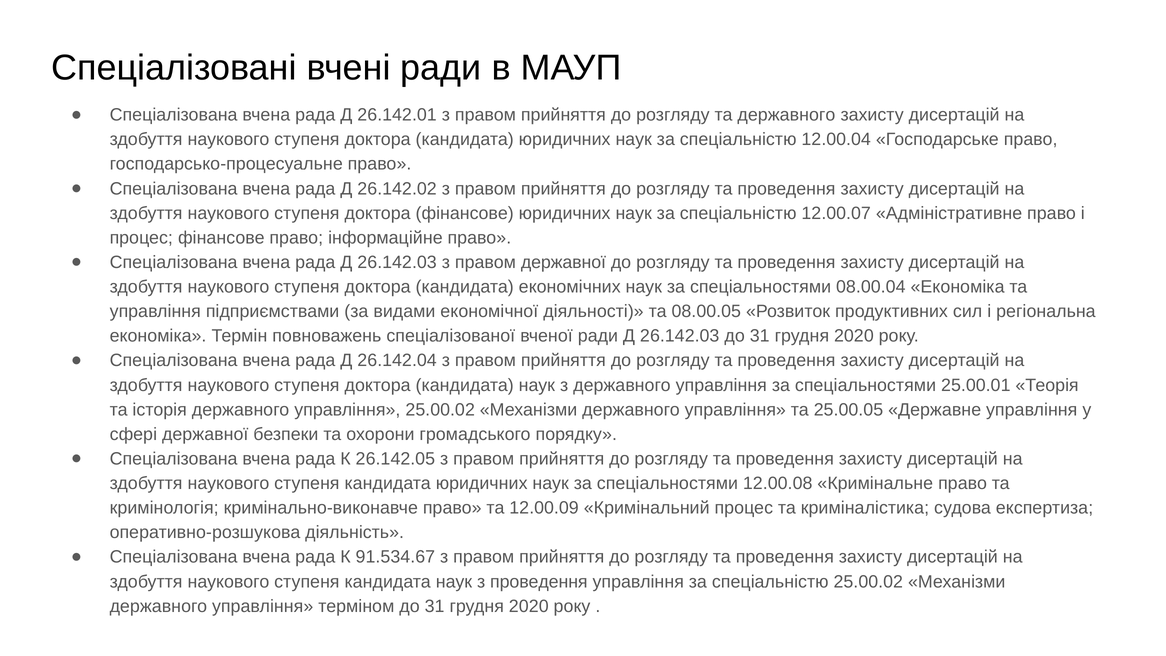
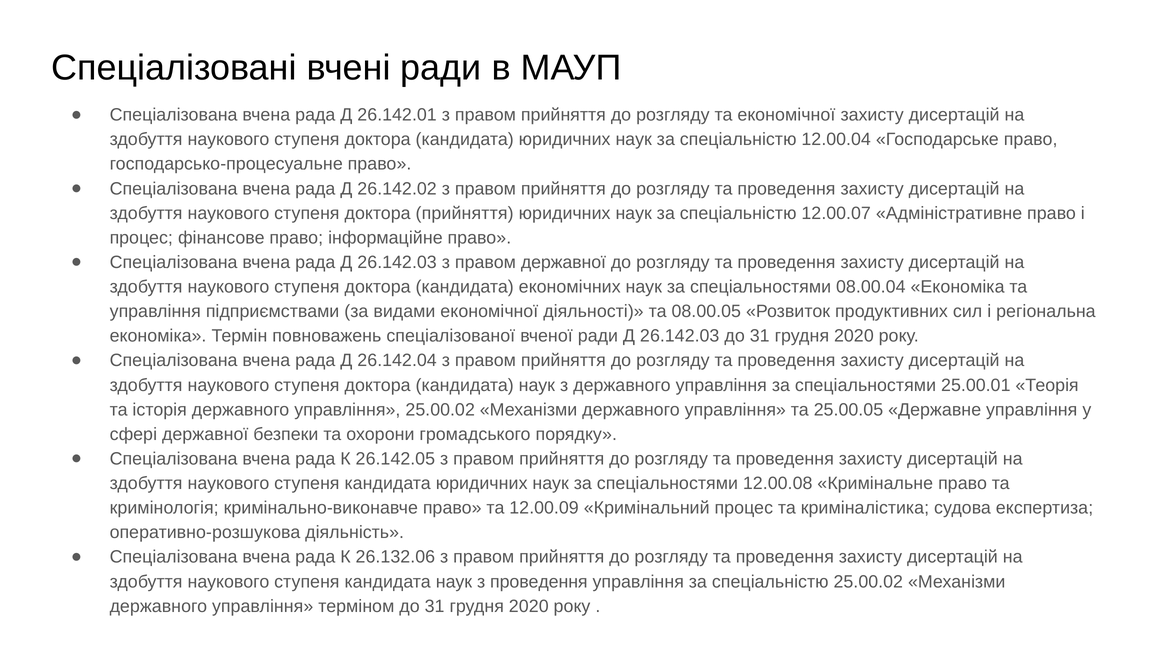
та державного: державного -> економічної
доктора фінансове: фінансове -> прийняття
91.534.67: 91.534.67 -> 26.132.06
